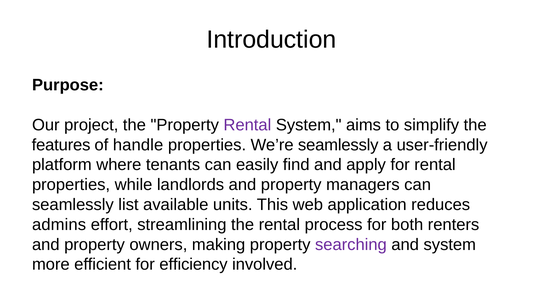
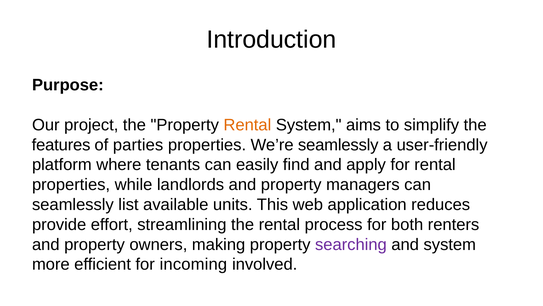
Rental at (247, 125) colour: purple -> orange
handle: handle -> parties
admins: admins -> provide
efficiency: efficiency -> incoming
